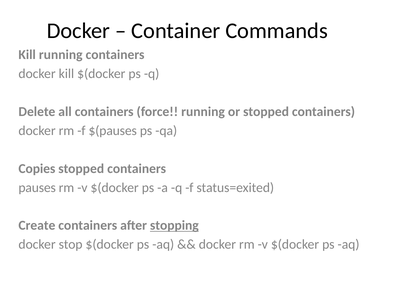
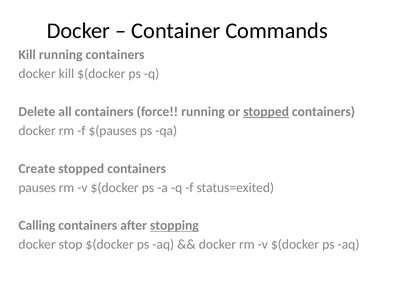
stopped at (266, 112) underline: none -> present
Copies: Copies -> Create
Create: Create -> Calling
